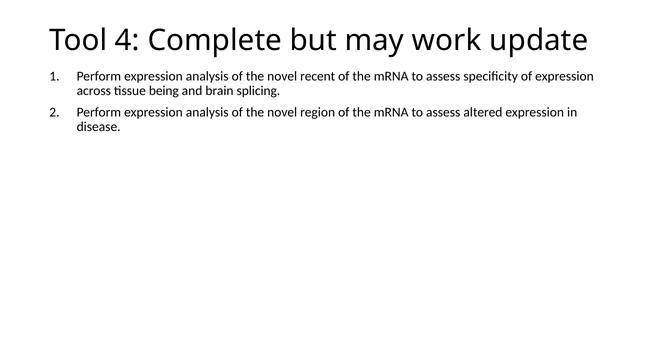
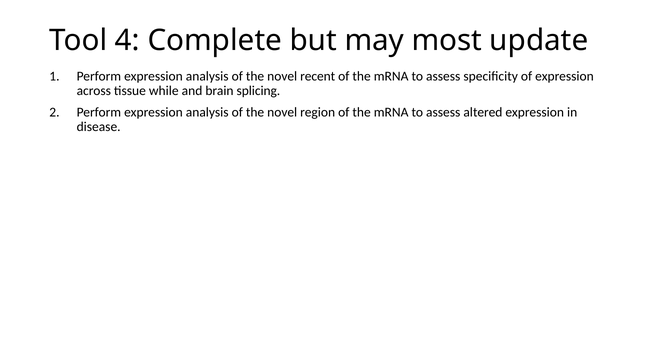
work: work -> most
being: being -> while
